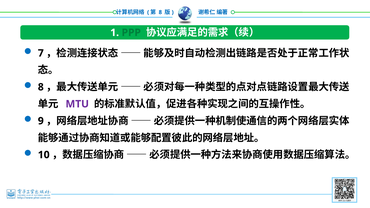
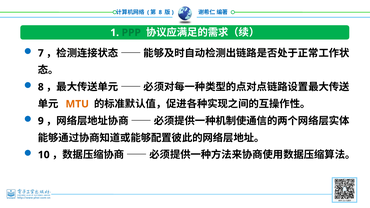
MTU colour: purple -> orange
